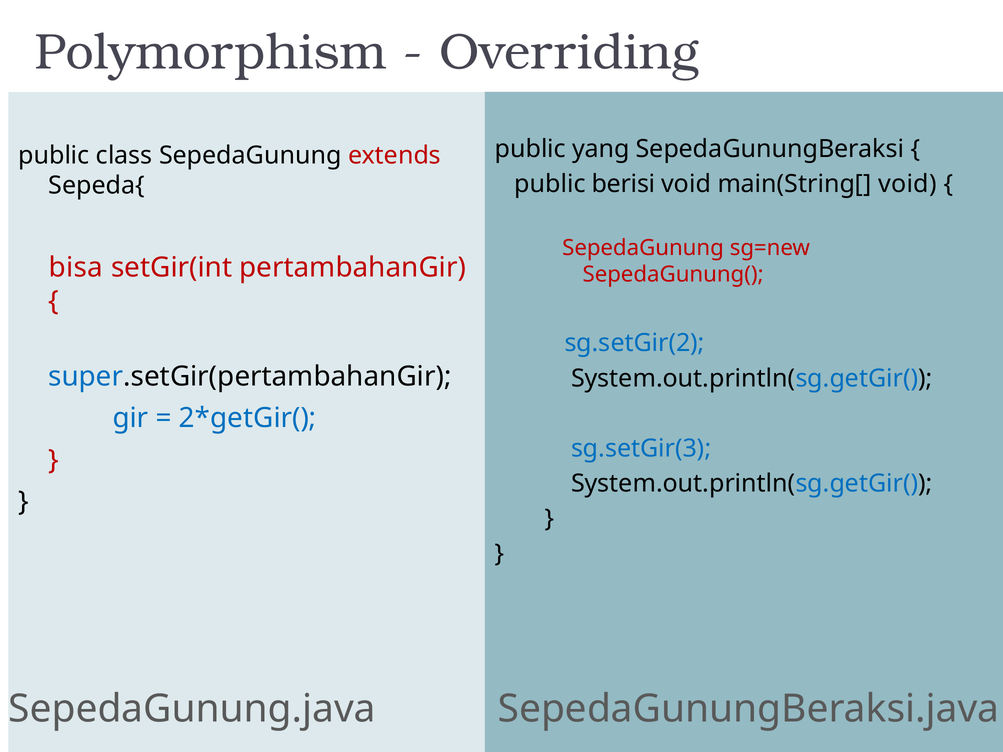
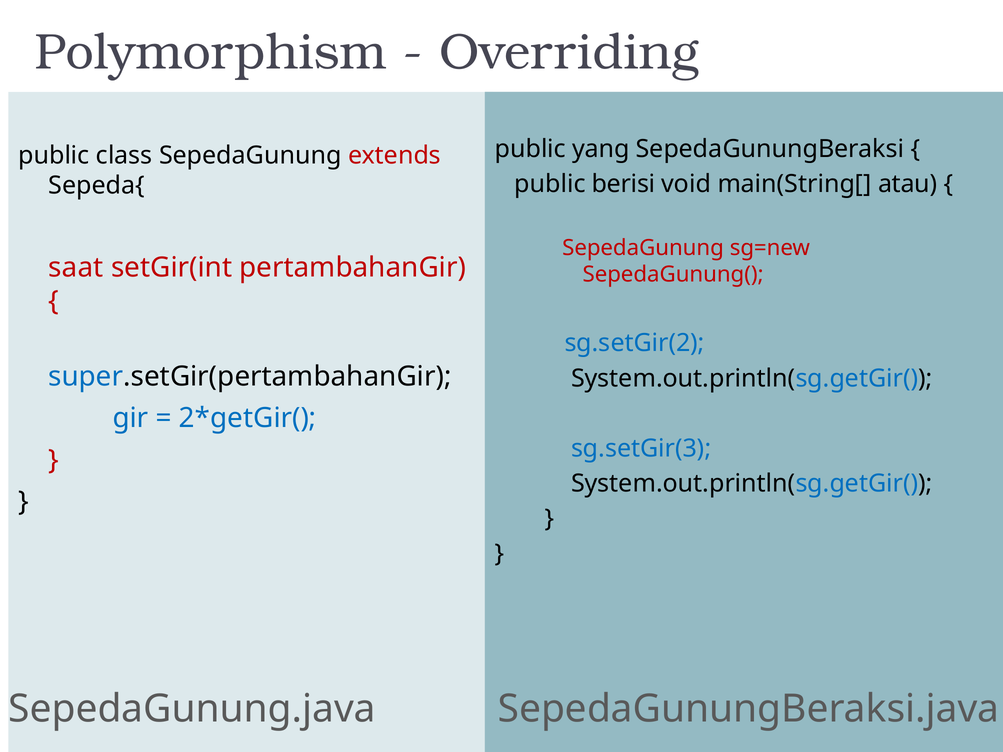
main(String[ void: void -> atau
bisa: bisa -> saat
